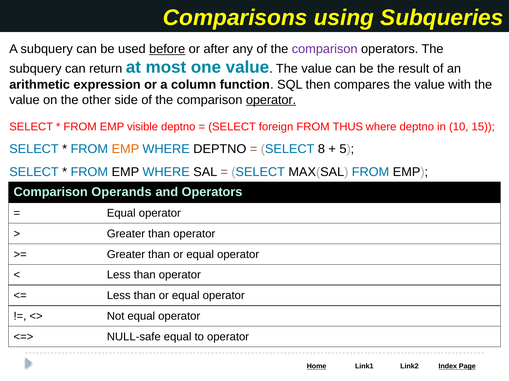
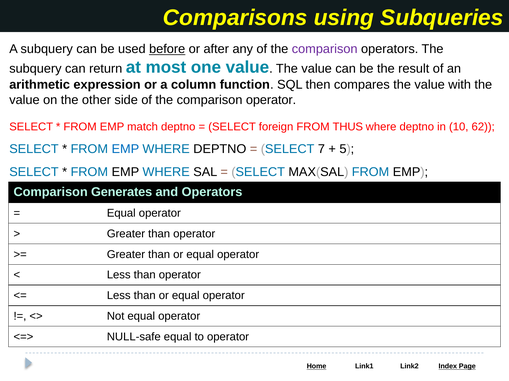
operator at (271, 100) underline: present -> none
visible: visible -> match
15: 15 -> 62
EMP at (125, 149) colour: orange -> blue
8: 8 -> 7
Operands: Operands -> Generates
